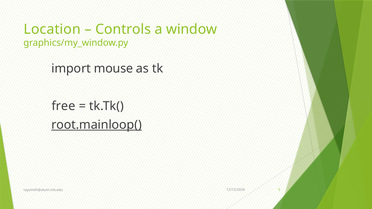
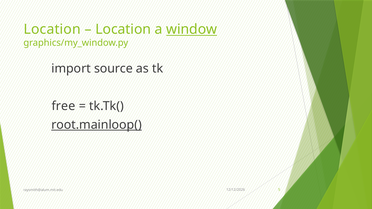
Controls at (123, 29): Controls -> Location
window underline: none -> present
mouse: mouse -> source
